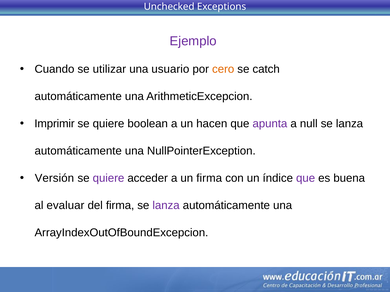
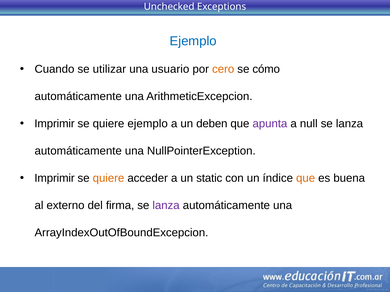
Ejemplo at (193, 41) colour: purple -> blue
catch: catch -> cómo
quiere boolean: boolean -> ejemplo
hacen: hacen -> deben
Versión at (54, 178): Versión -> Imprimir
quiere at (109, 178) colour: purple -> orange
un firma: firma -> static
que at (306, 178) colour: purple -> orange
evaluar: evaluar -> externo
